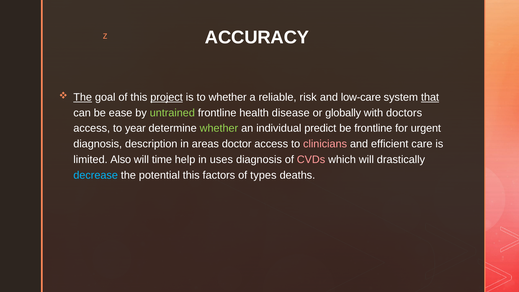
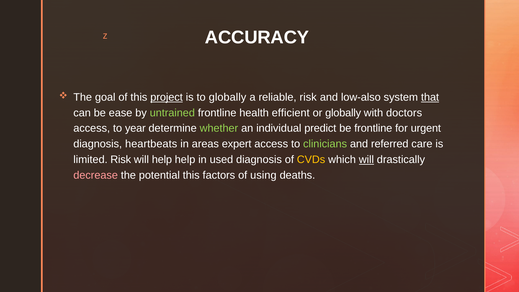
The at (83, 97) underline: present -> none
to whether: whether -> globally
low-care: low-care -> low-also
disease: disease -> efficient
description: description -> heartbeats
doctor: doctor -> expert
clinicians colour: pink -> light green
efficient: efficient -> referred
limited Also: Also -> Risk
will time: time -> help
uses: uses -> used
CVDs colour: pink -> yellow
will at (366, 160) underline: none -> present
decrease colour: light blue -> pink
types: types -> using
